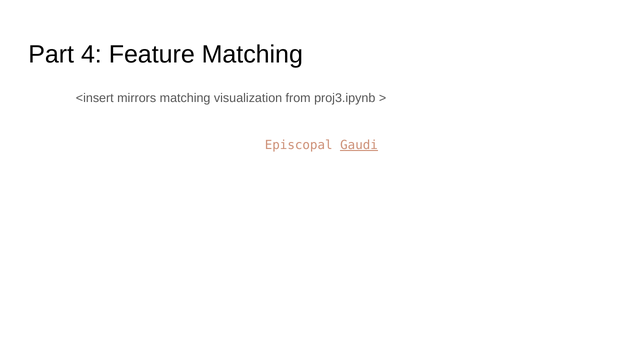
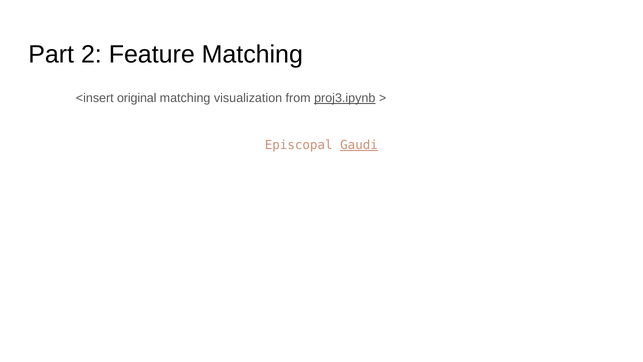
4: 4 -> 2
mirrors: mirrors -> original
proj3.ipynb underline: none -> present
